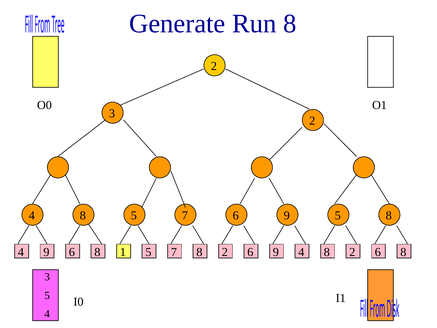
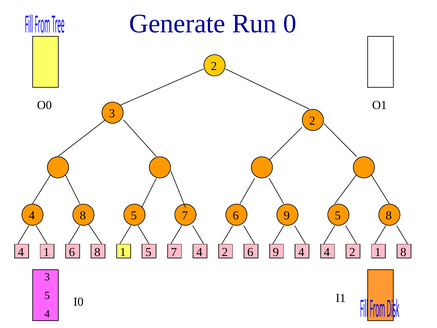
Run 8: 8 -> 0
9 at (46, 252): 9 -> 1
7 8: 8 -> 4
4 8: 8 -> 4
6 at (378, 252): 6 -> 1
